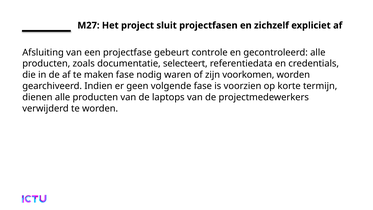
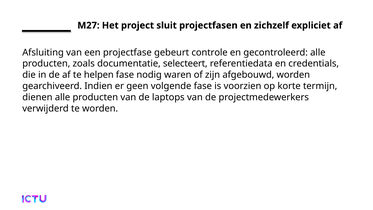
maken: maken -> helpen
voorkomen: voorkomen -> afgebouwd
